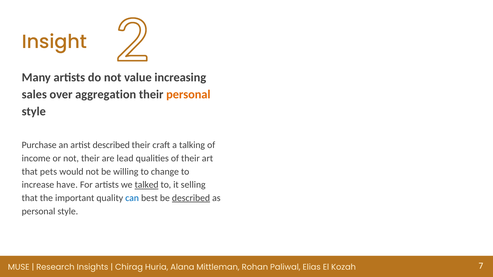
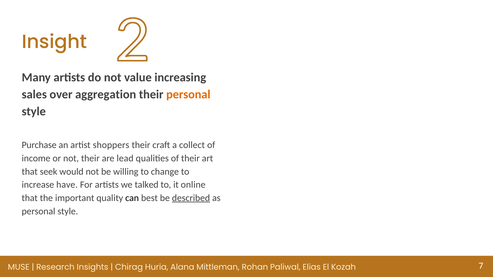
artist described: described -> shoppers
talking: talking -> collect
pets: pets -> seek
talked underline: present -> none
selling: selling -> online
can colour: blue -> black
